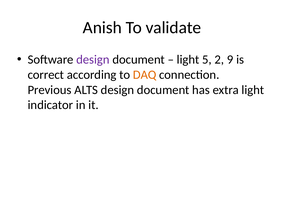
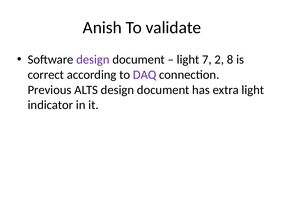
5: 5 -> 7
9: 9 -> 8
DAQ colour: orange -> purple
